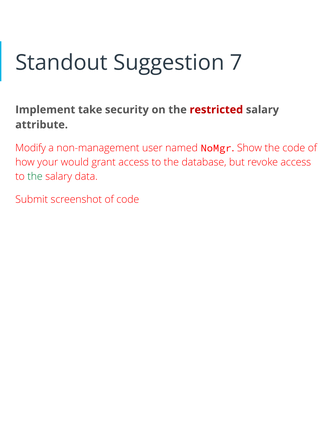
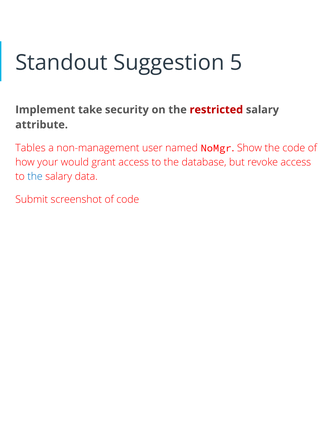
7: 7 -> 5
Modify: Modify -> Tables
the at (35, 176) colour: green -> blue
